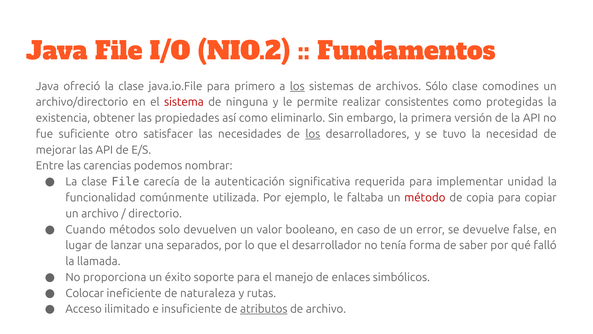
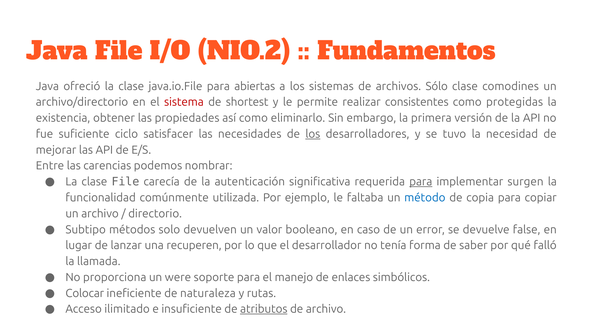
primero: primero -> abiertas
los at (297, 86) underline: present -> none
ninguna: ninguna -> shortest
otro: otro -> ciclo
para at (421, 182) underline: none -> present
unidad: unidad -> surgen
método colour: red -> blue
Cuando: Cuando -> Subtipo
separados: separados -> recuperen
éxito: éxito -> were
